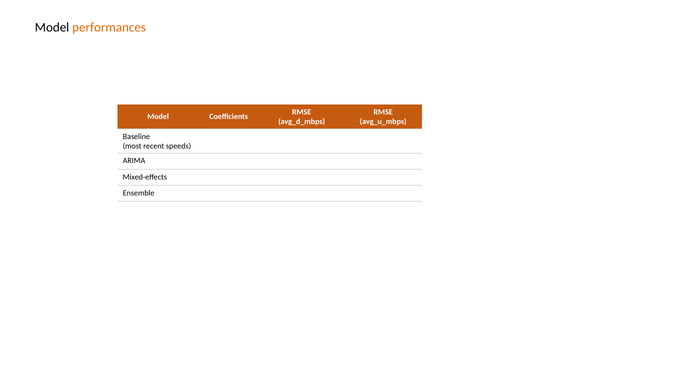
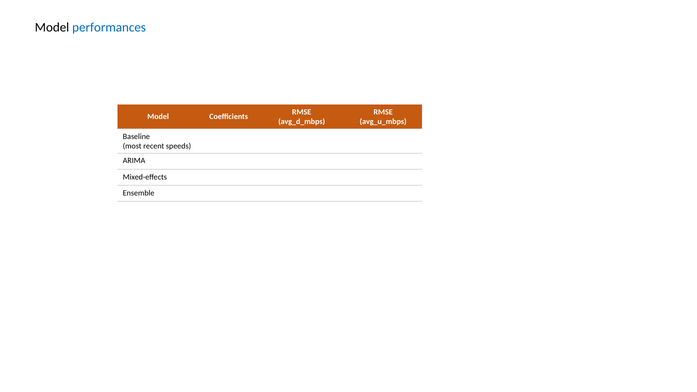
performances colour: orange -> blue
